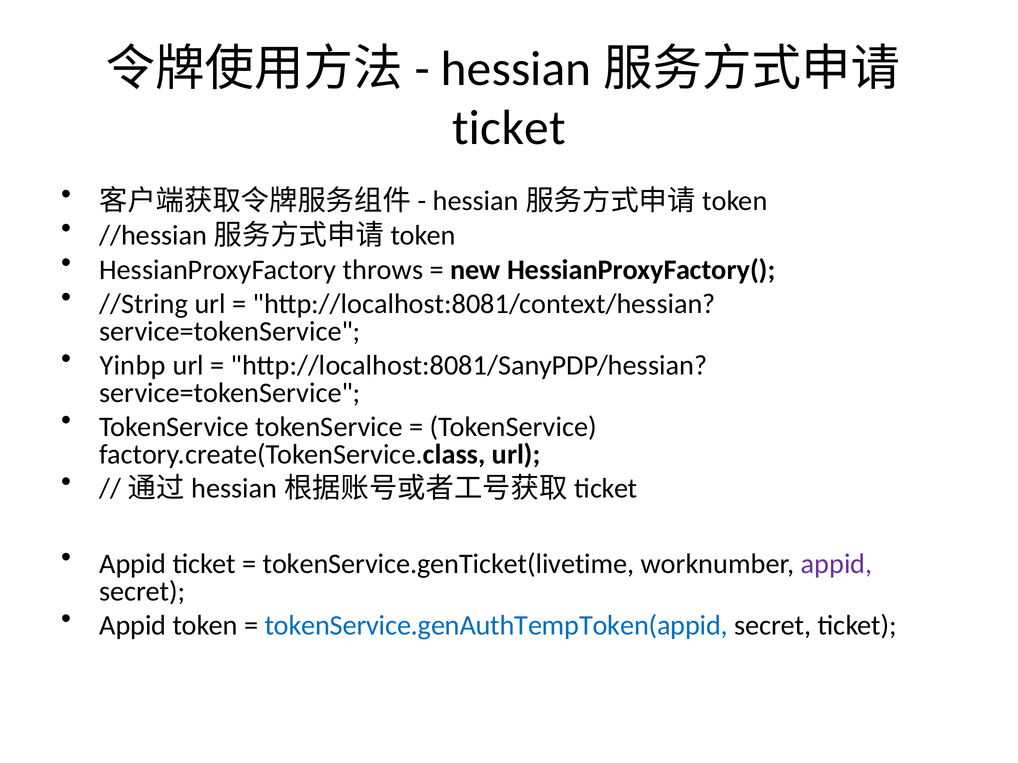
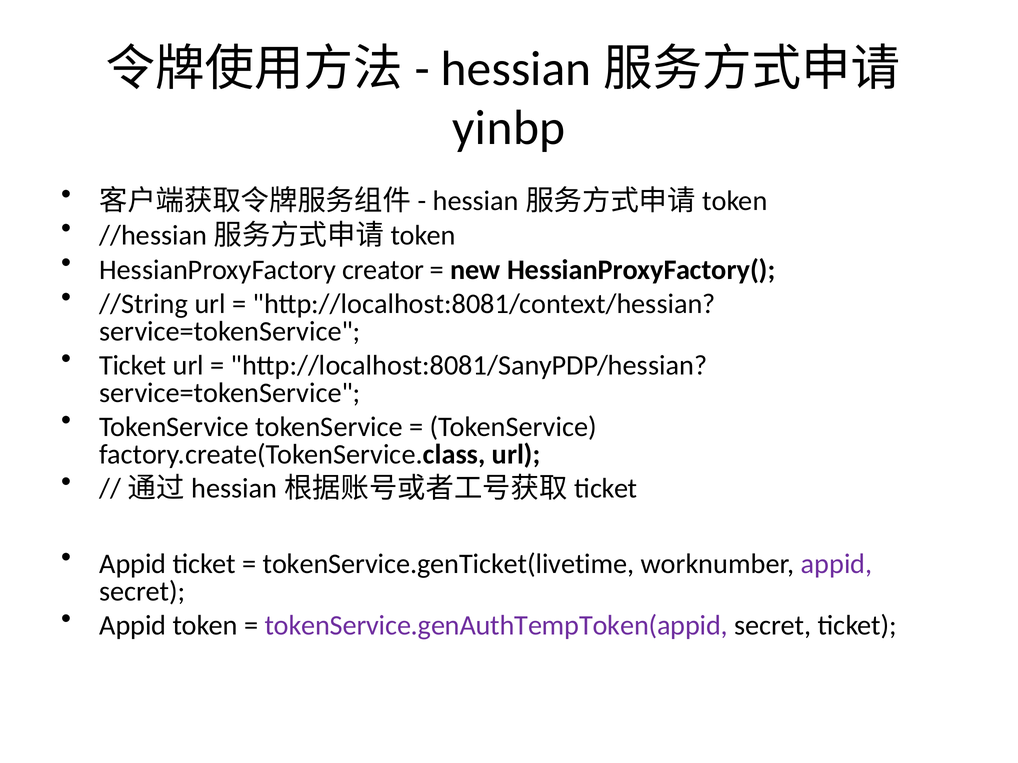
ticket at (509, 128): ticket -> yinbp
throws: throws -> creator
Yinbp at (133, 366): Yinbp -> Ticket
tokenService.genAuthTempToken(appid colour: blue -> purple
